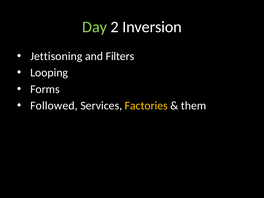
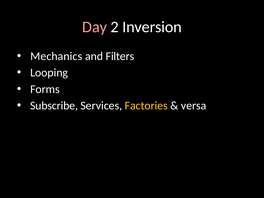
Day colour: light green -> pink
Jettisoning: Jettisoning -> Mechanics
Followed: Followed -> Subscribe
them: them -> versa
